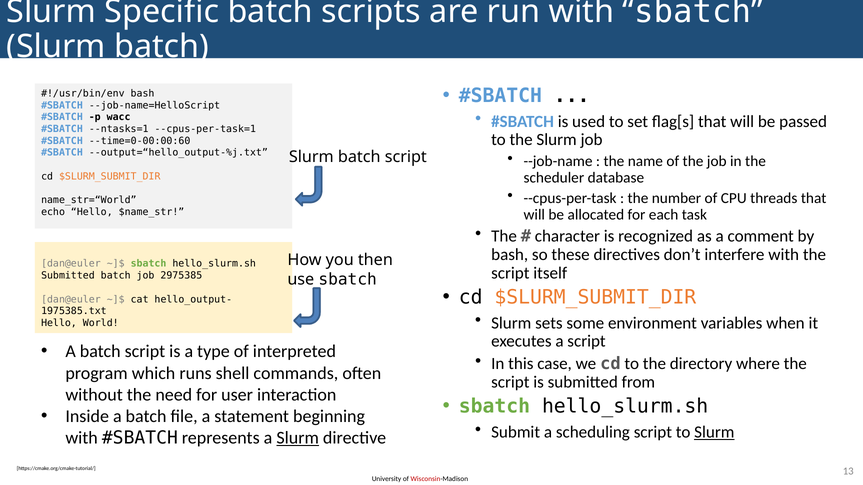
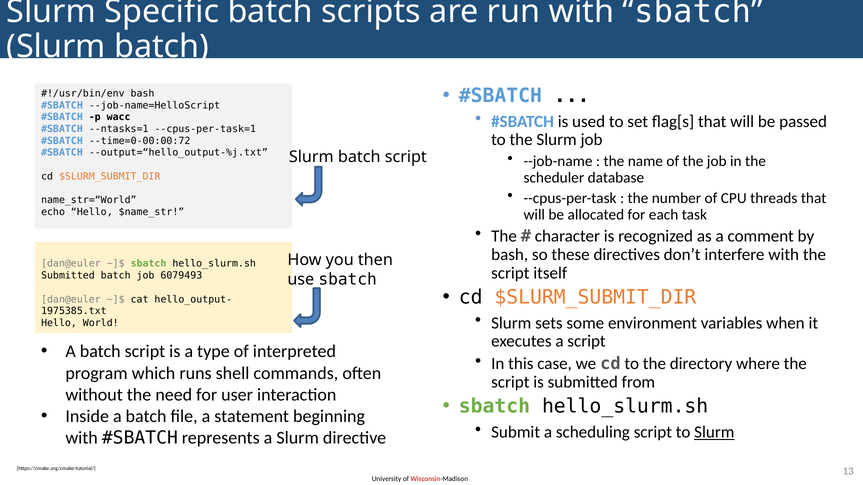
--time=0-00:00:60: --time=0-00:00:60 -> --time=0-00:00:72
2975385: 2975385 -> 6079493
Slurm at (298, 438) underline: present -> none
